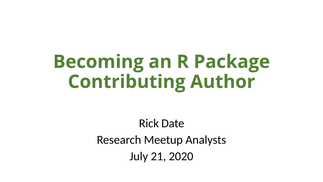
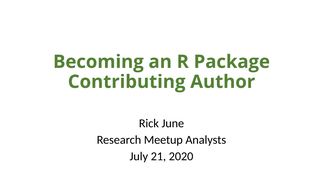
Date: Date -> June
